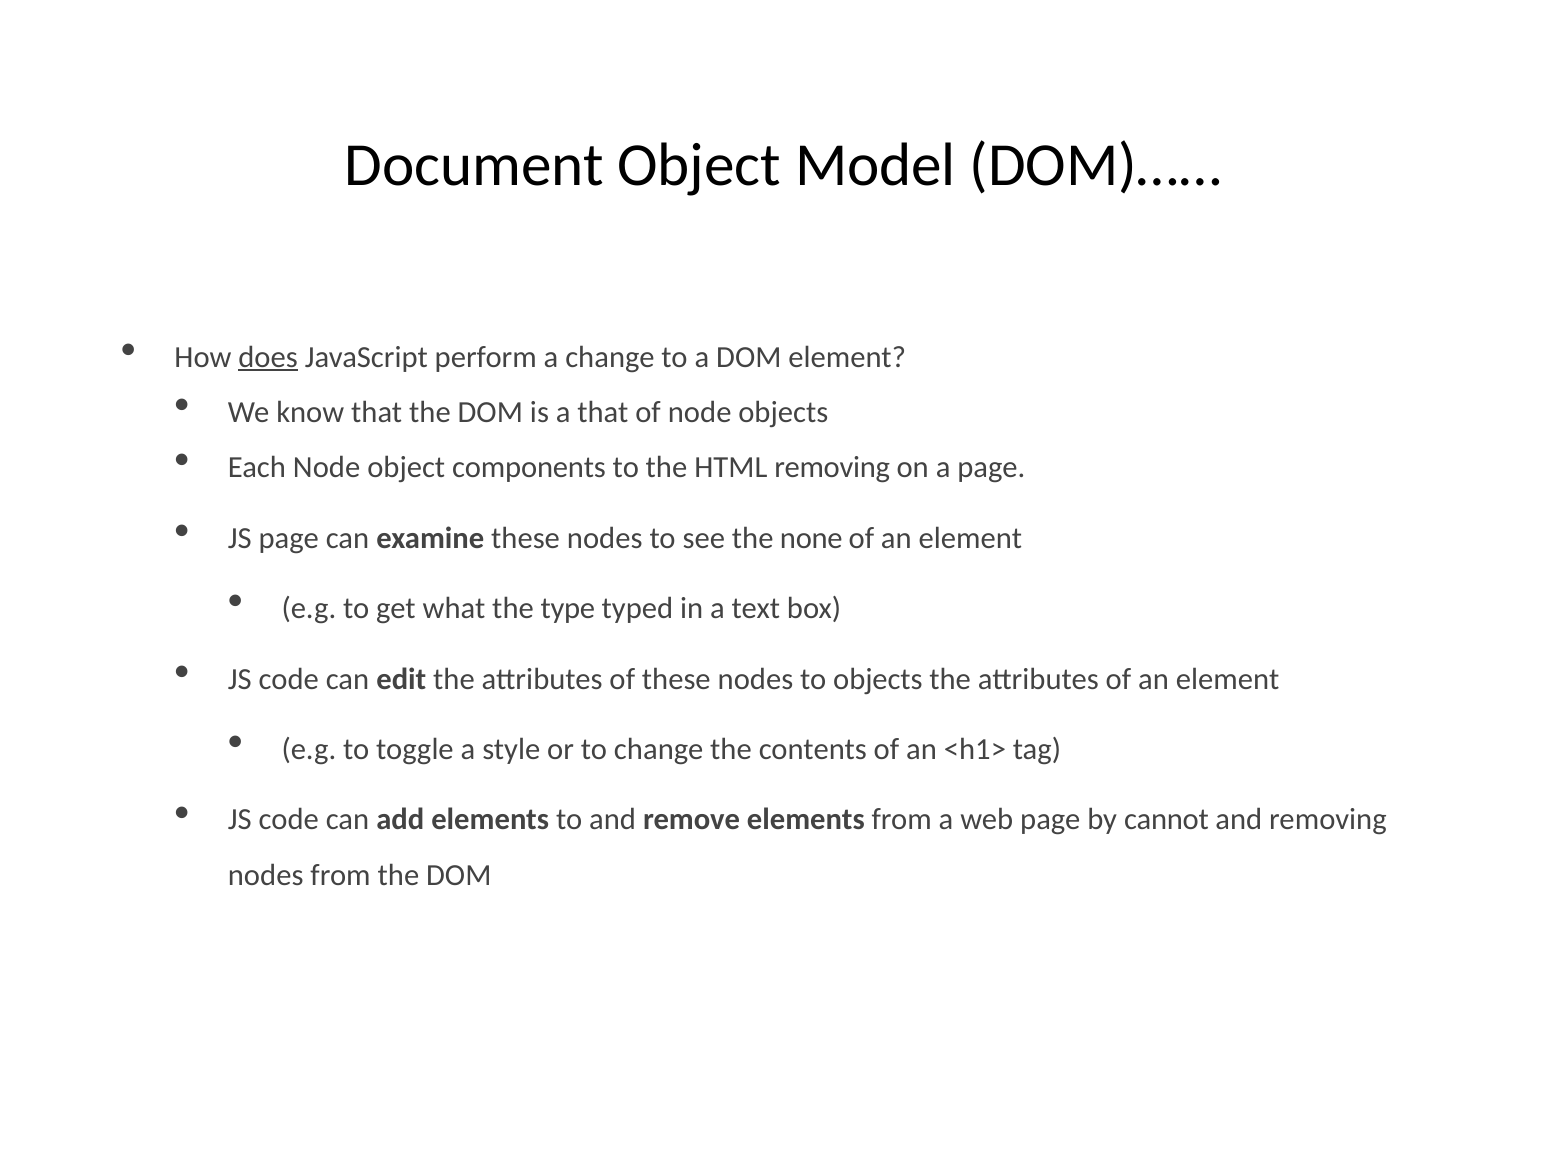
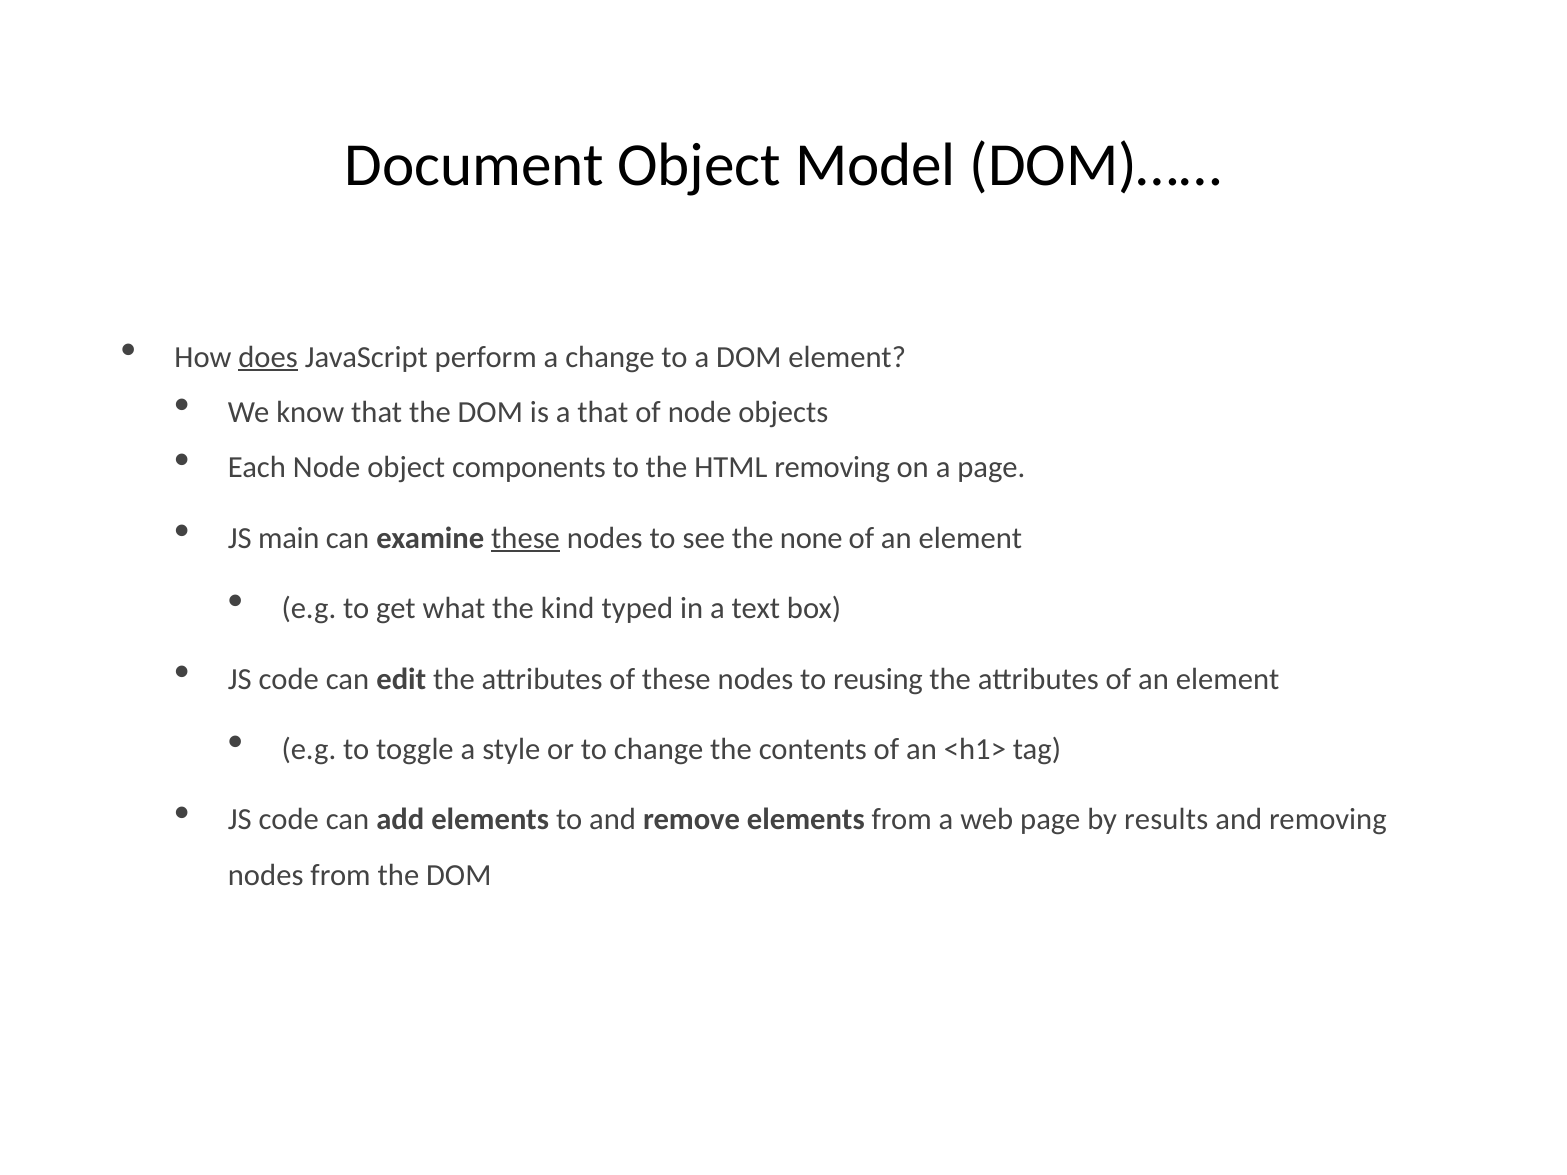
JS page: page -> main
these at (526, 538) underline: none -> present
type: type -> kind
to objects: objects -> reusing
cannot: cannot -> results
